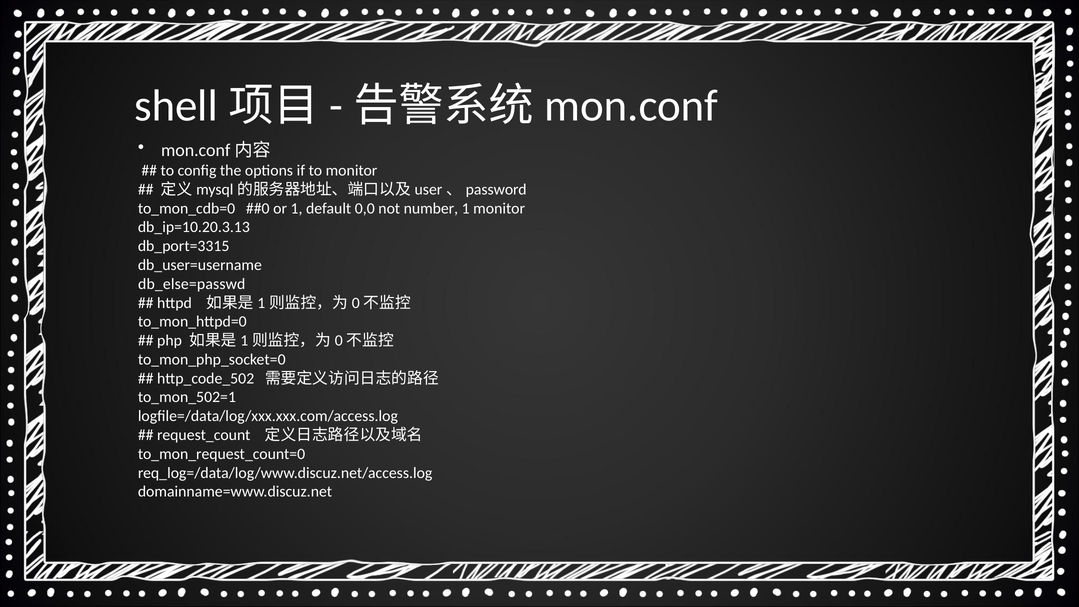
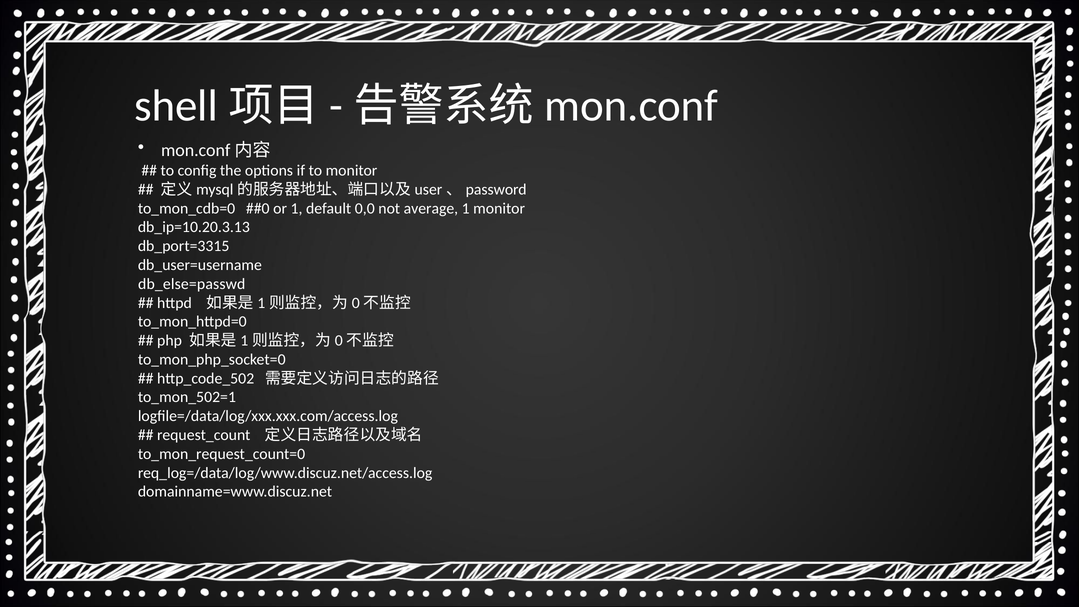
number: number -> average
